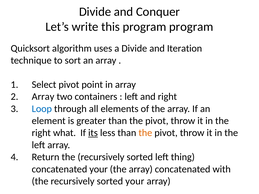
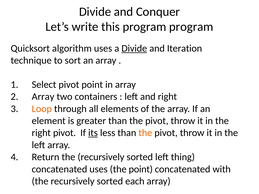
Divide at (134, 48) underline: none -> present
Loop colour: blue -> orange
right what: what -> pivot
concatenated your: your -> uses
array at (141, 169): array -> point
sorted your: your -> each
